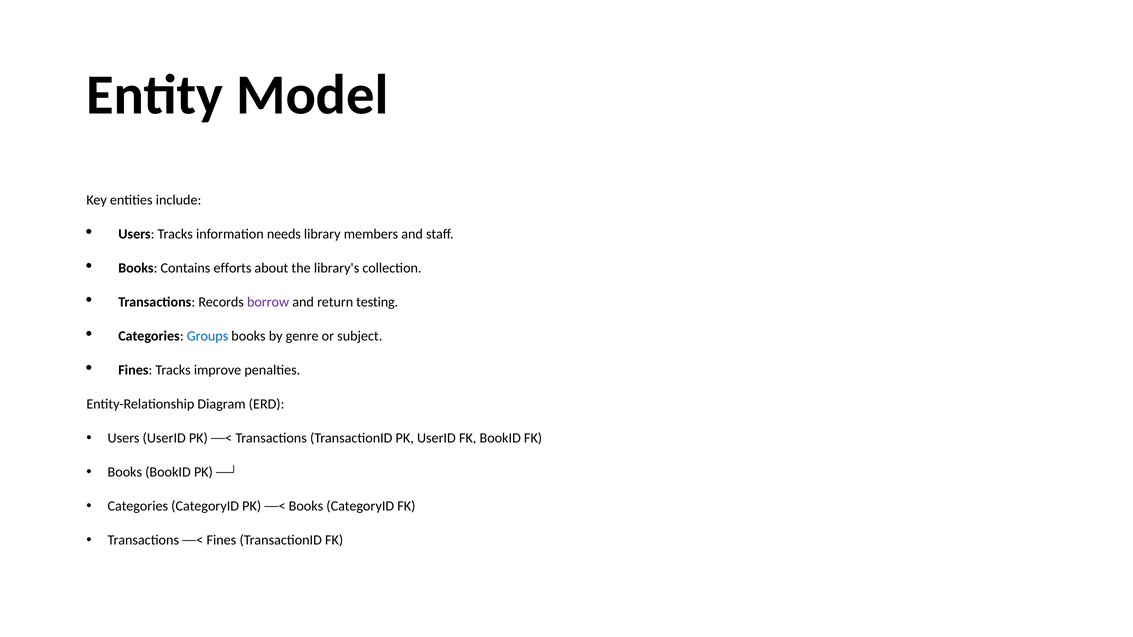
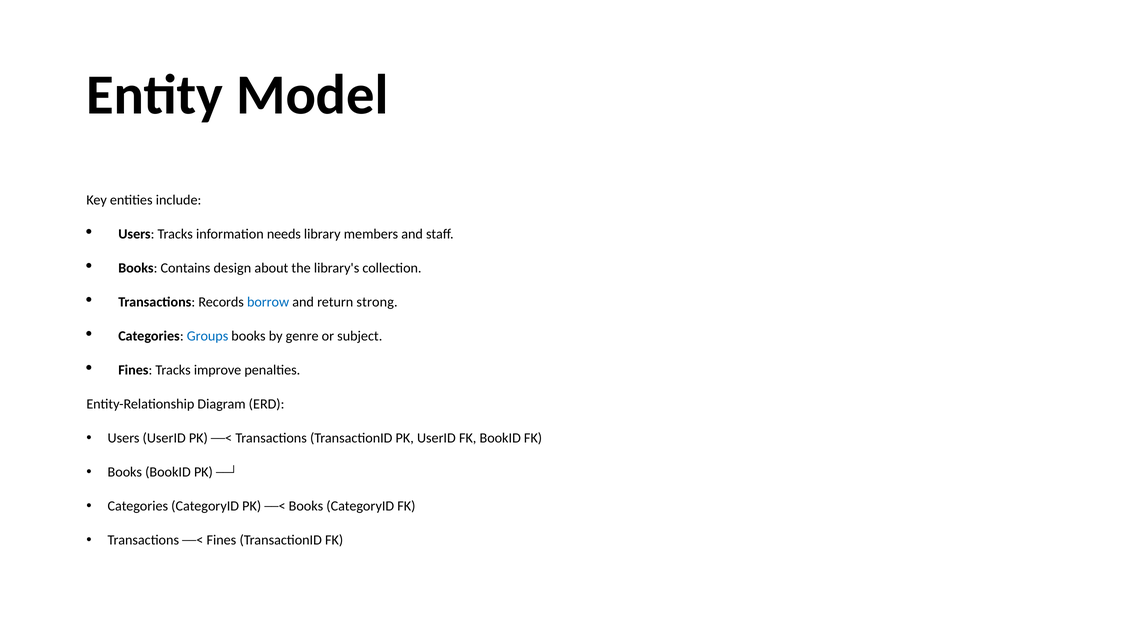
efforts: efforts -> design
borrow colour: purple -> blue
testing: testing -> strong
